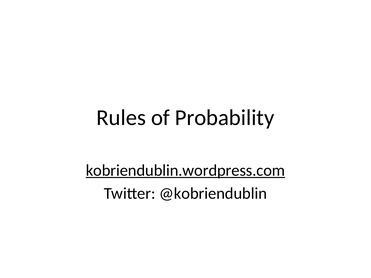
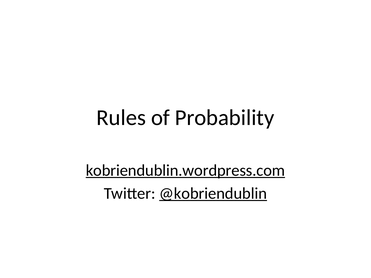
@kobriendublin underline: none -> present
